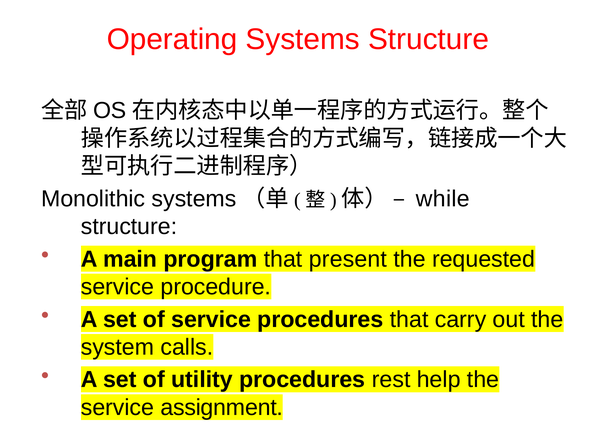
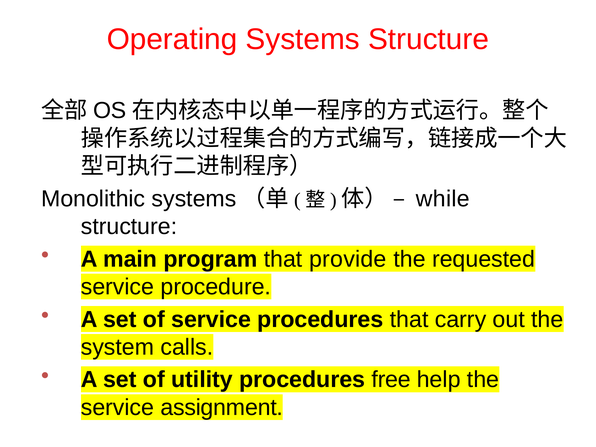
present: present -> provide
rest: rest -> free
